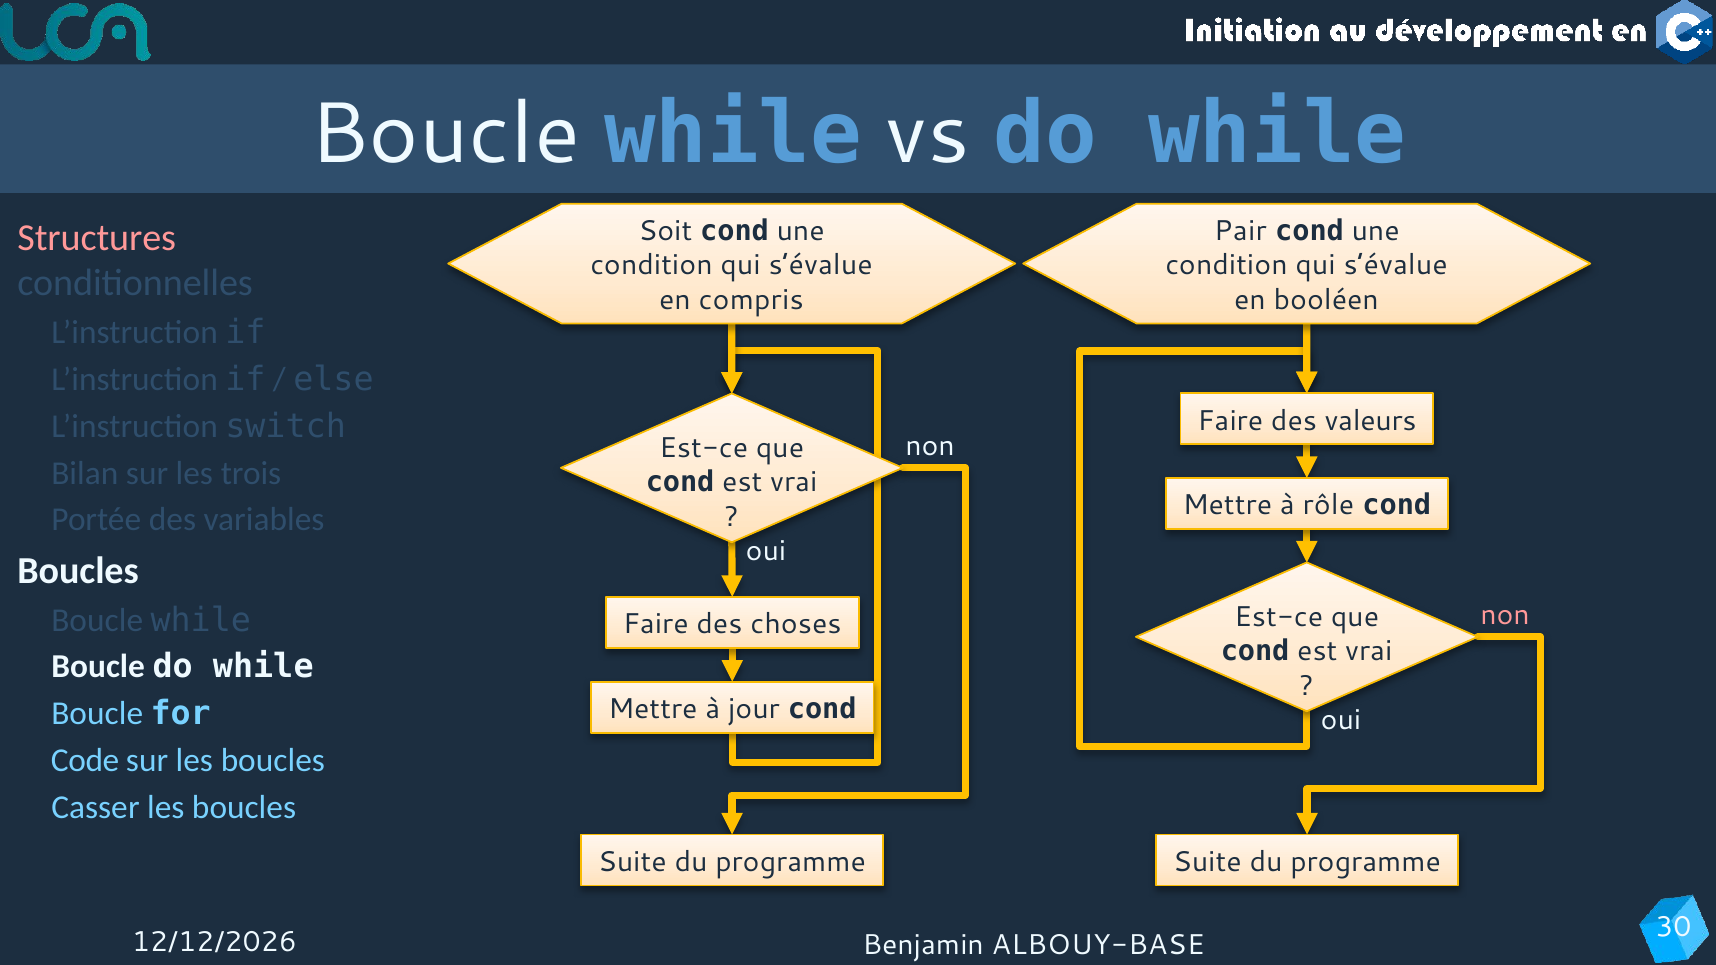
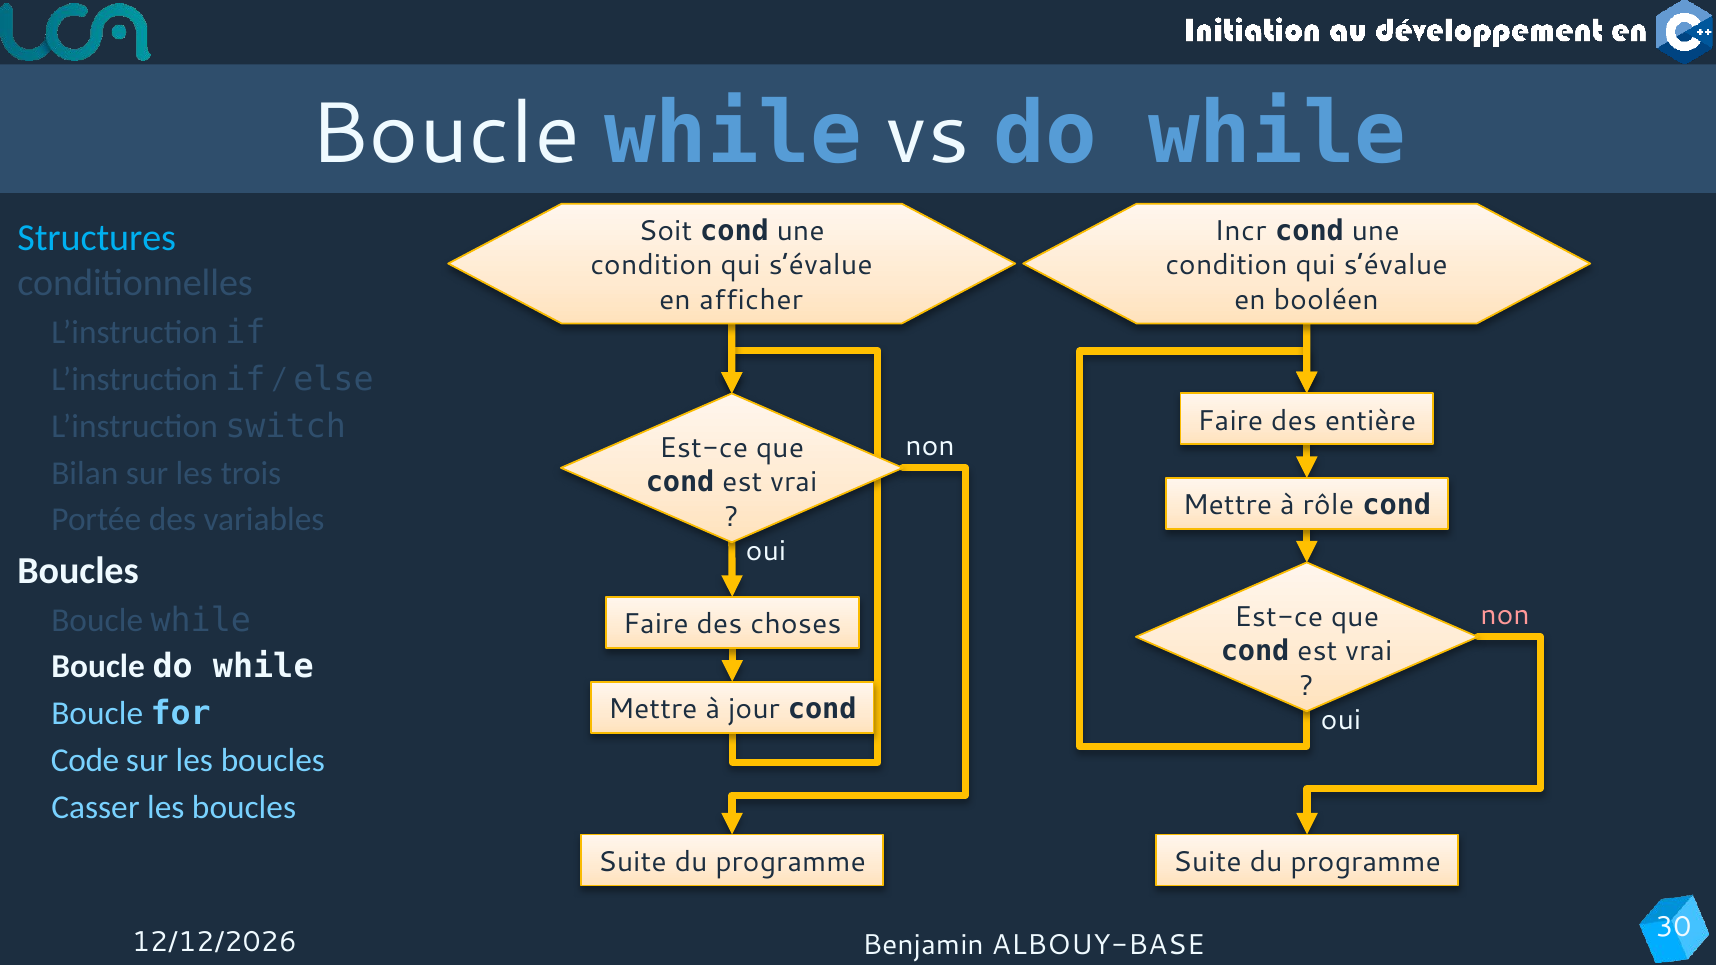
Pair: Pair -> Incr
Structures colour: pink -> light blue
compris: compris -> afficher
valeurs: valeurs -> entière
